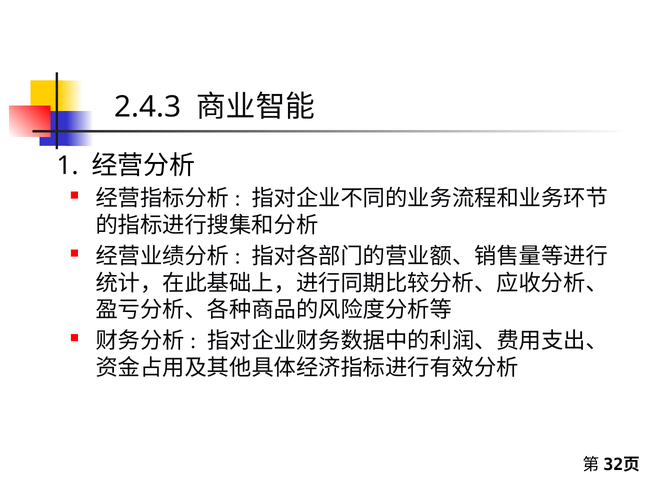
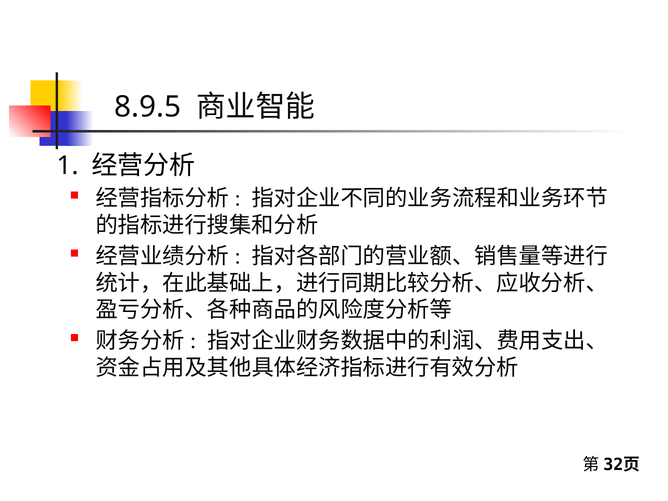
2.4.3: 2.4.3 -> 8.9.5
